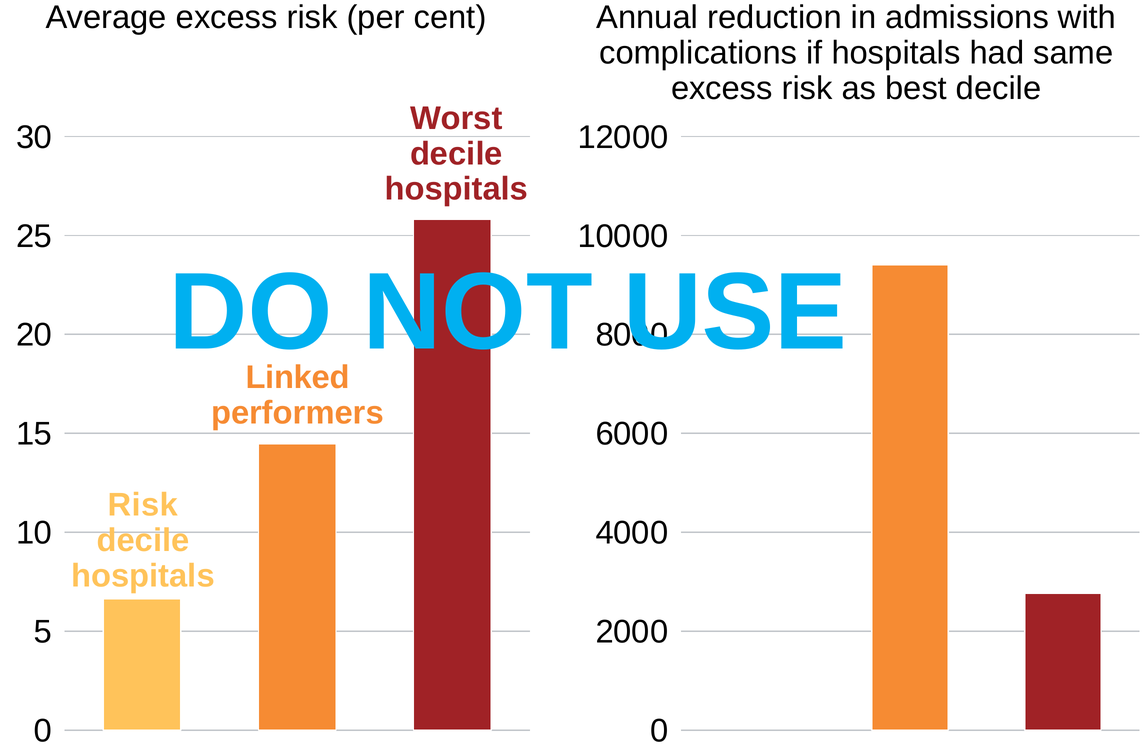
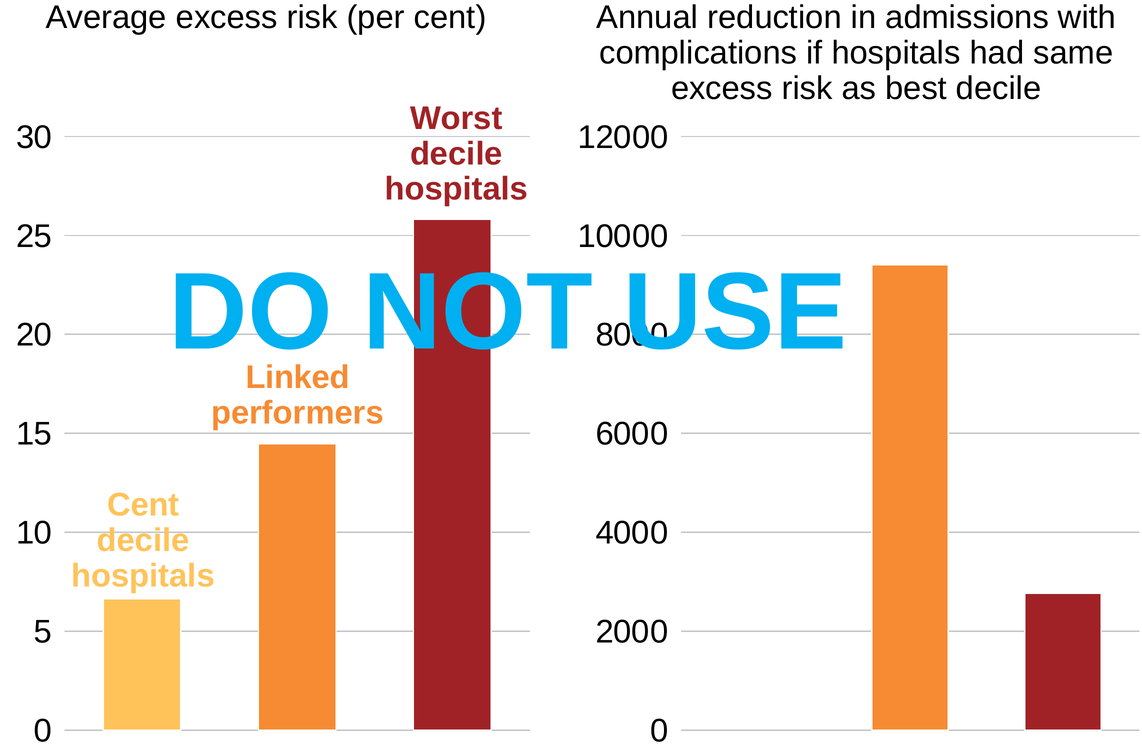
Risk at (143, 504): Risk -> Cent
